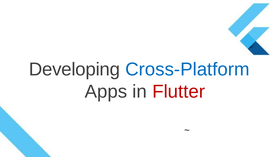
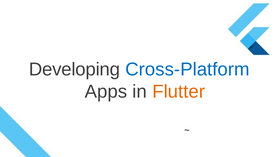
Flutter colour: red -> orange
